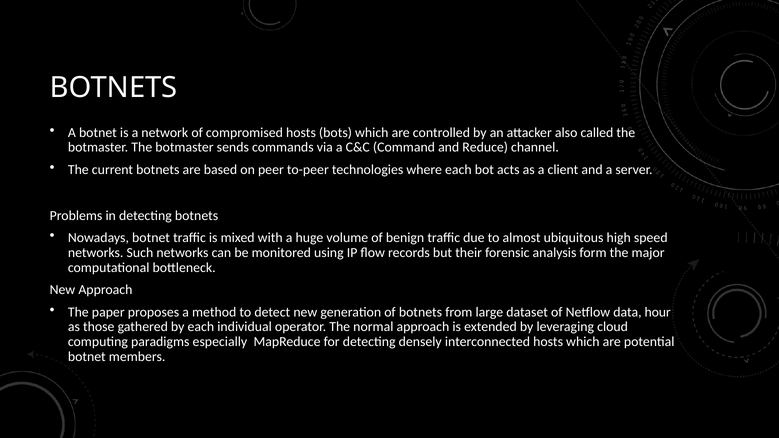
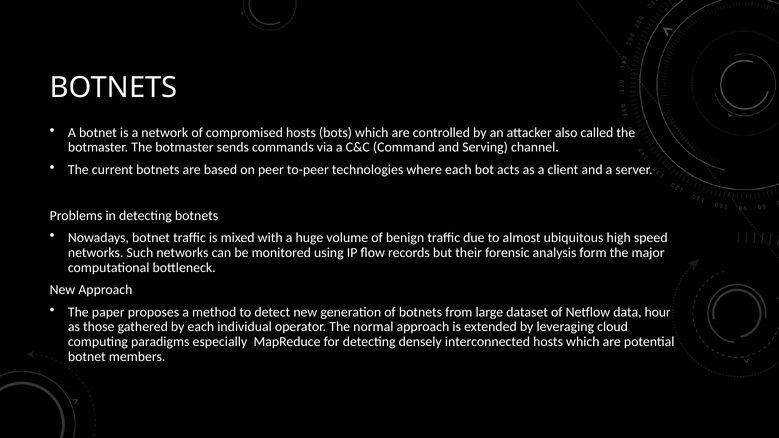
Reduce: Reduce -> Serving
